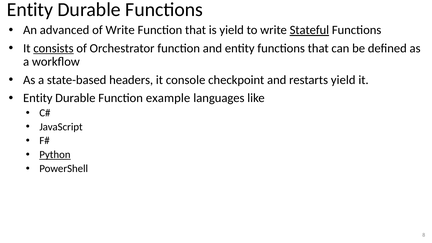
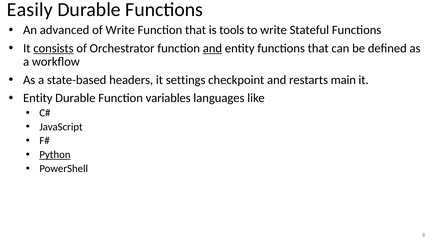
Entity at (30, 10): Entity -> Easily
is yield: yield -> tools
Stateful underline: present -> none
and at (212, 48) underline: none -> present
console: console -> settings
restarts yield: yield -> main
example: example -> variables
